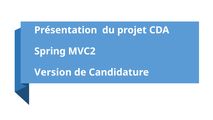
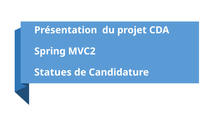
Version: Version -> Statues
